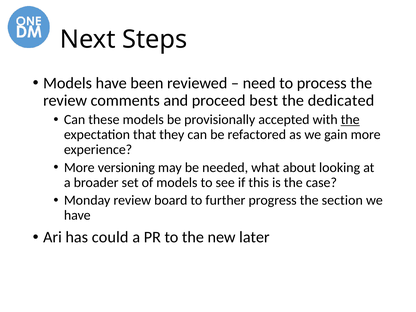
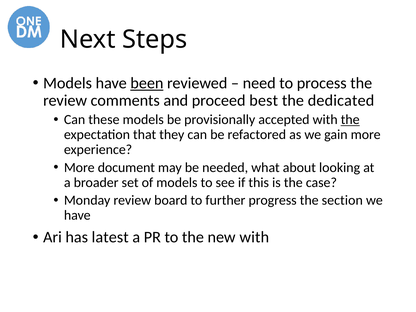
been underline: none -> present
versioning: versioning -> document
could: could -> latest
new later: later -> with
